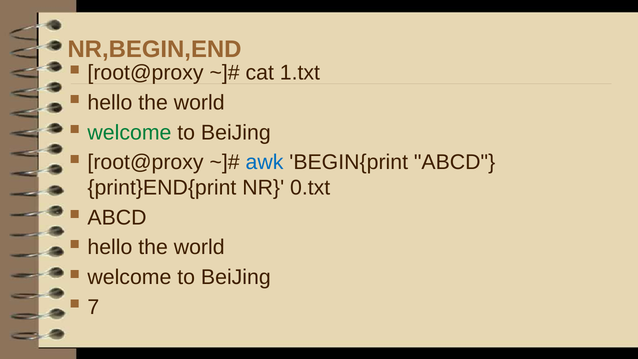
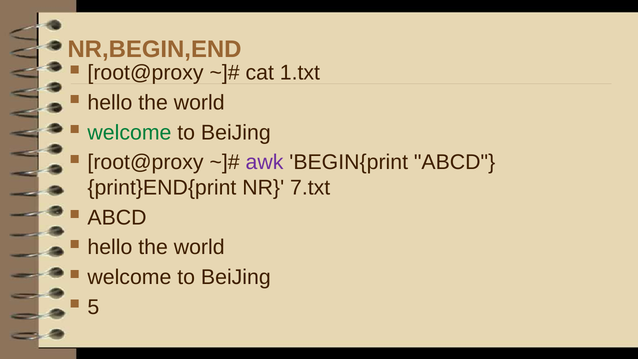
awk colour: blue -> purple
0.txt: 0.txt -> 7.txt
7: 7 -> 5
